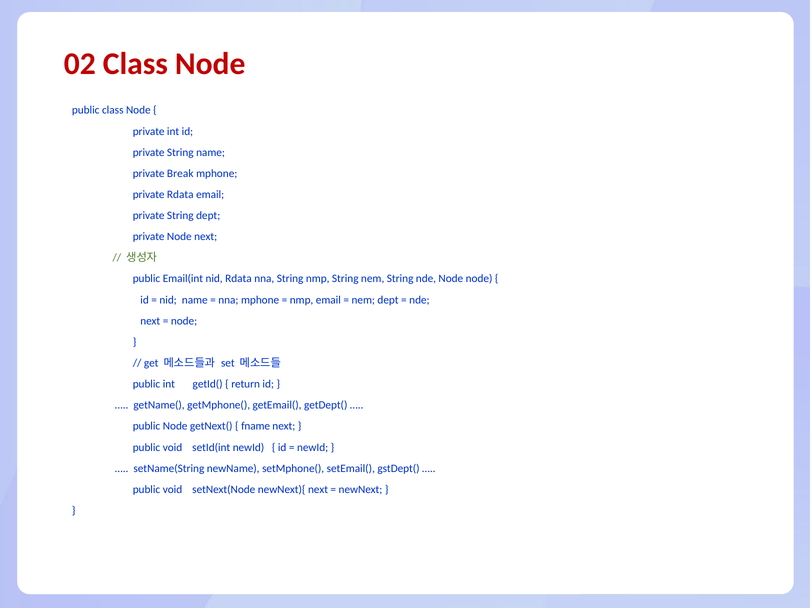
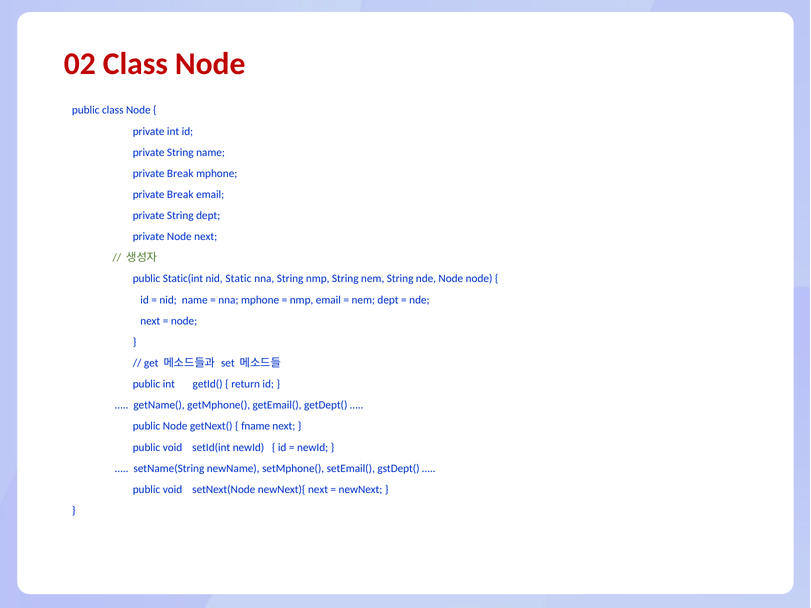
Rdata at (180, 195): Rdata -> Break
Email(int: Email(int -> Static(int
nid Rdata: Rdata -> Static
